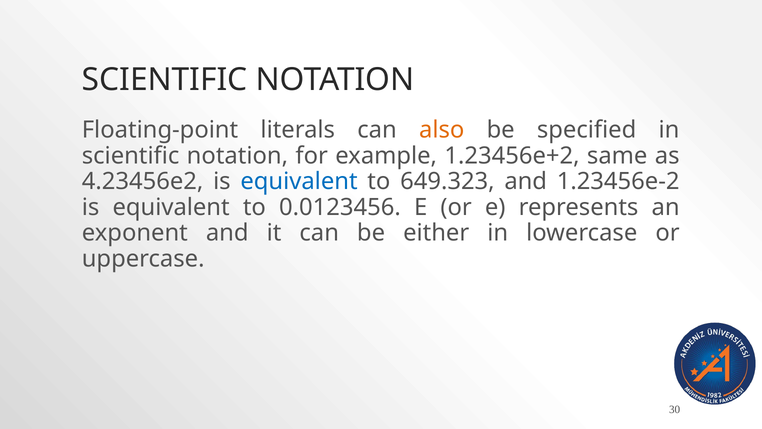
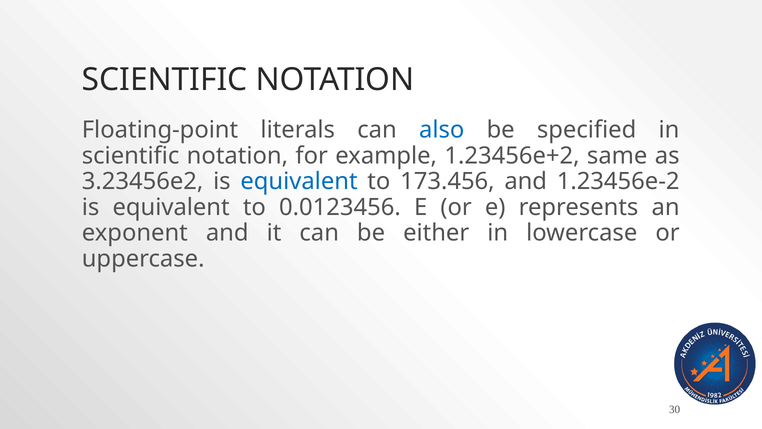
also colour: orange -> blue
4.23456e2: 4.23456e2 -> 3.23456e2
649.323: 649.323 -> 173.456
